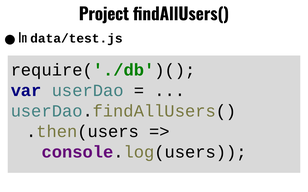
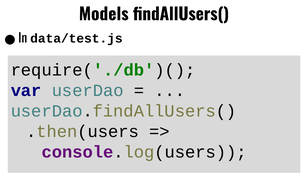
Project: Project -> Models
